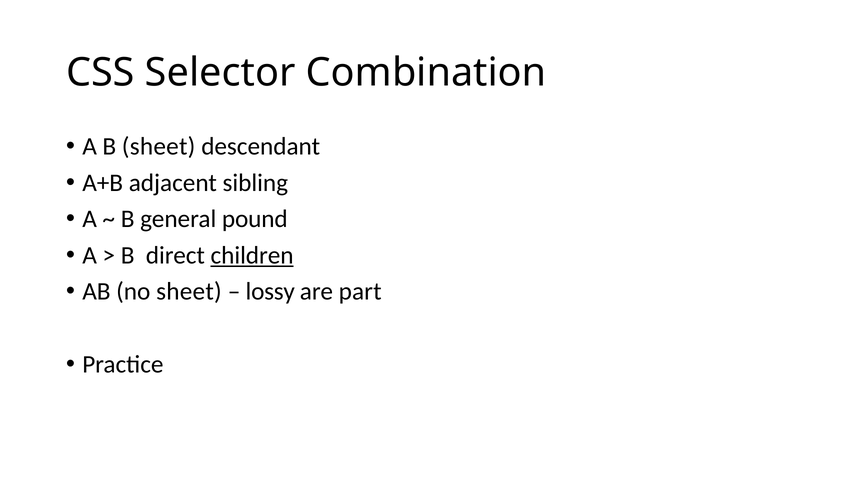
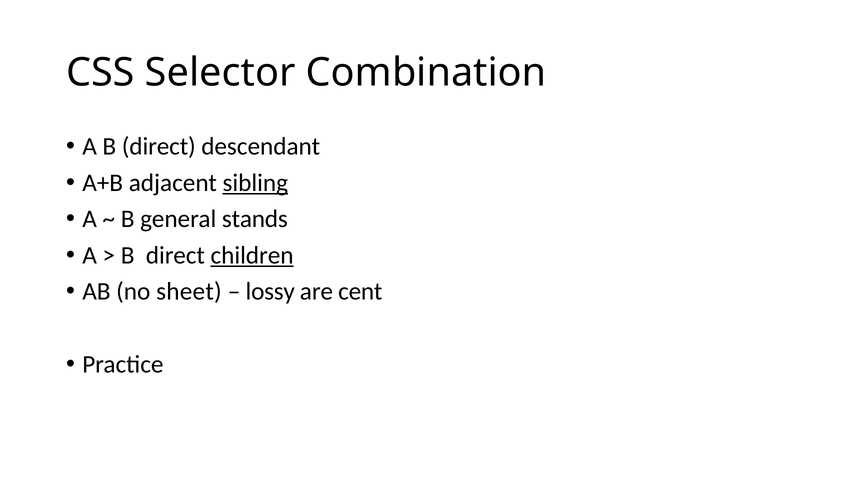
A B sheet: sheet -> direct
sibling underline: none -> present
pound: pound -> stands
part: part -> cent
